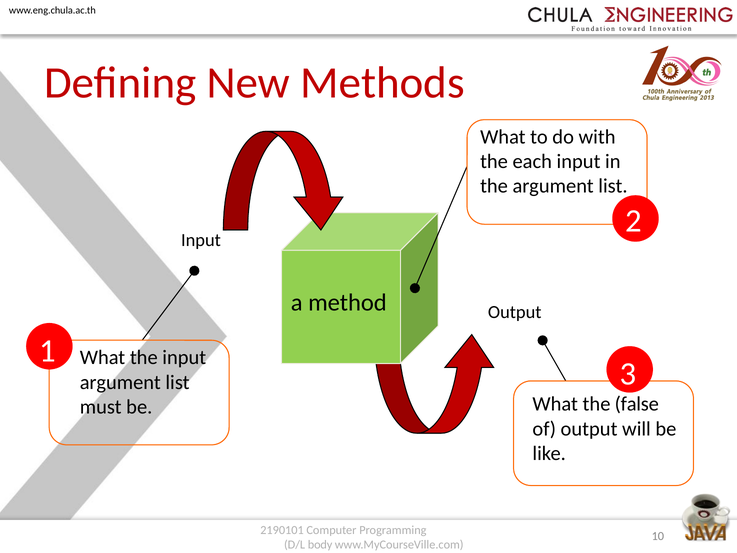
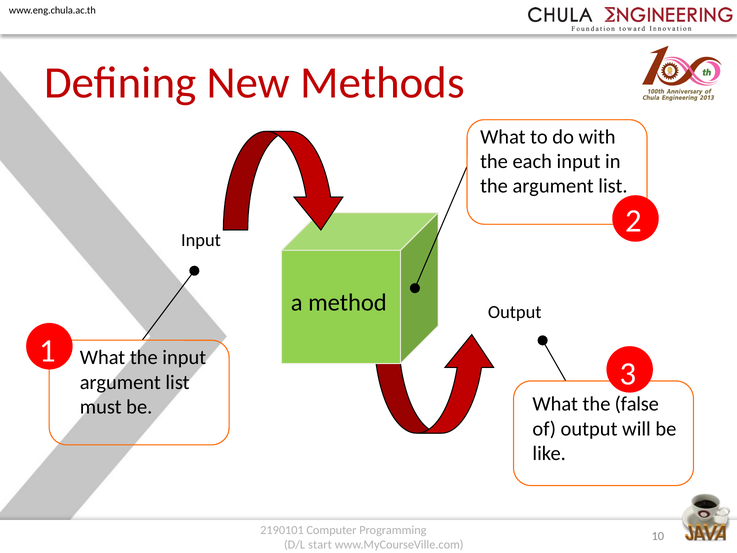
body: body -> start
